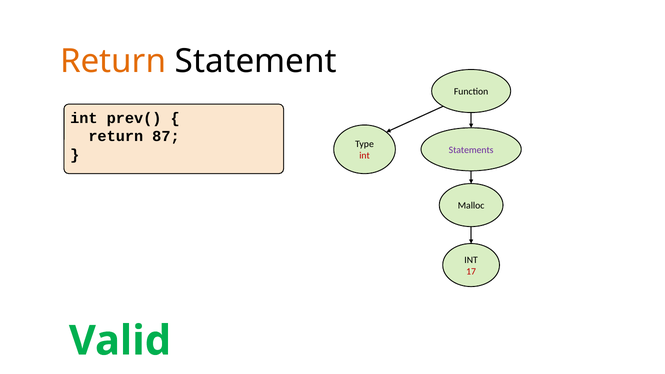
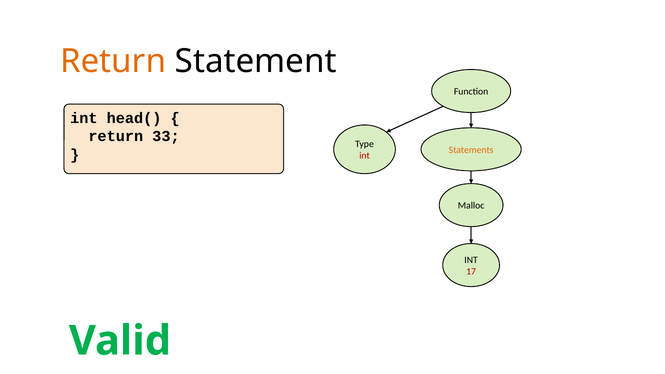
prev(: prev( -> head(
87: 87 -> 33
Statements colour: purple -> orange
